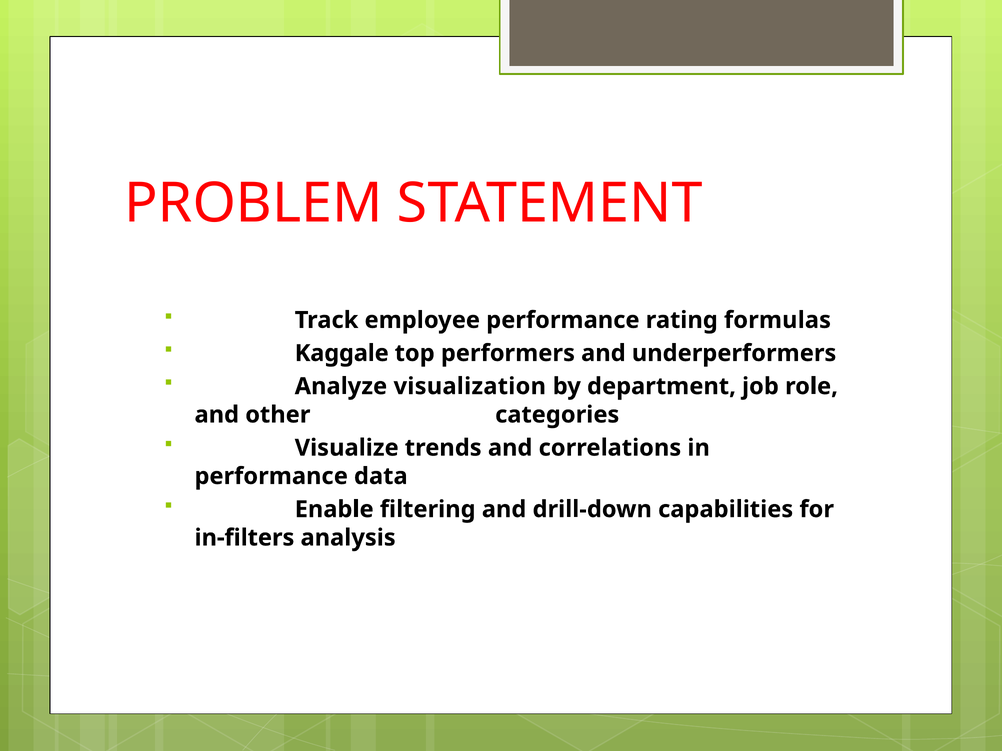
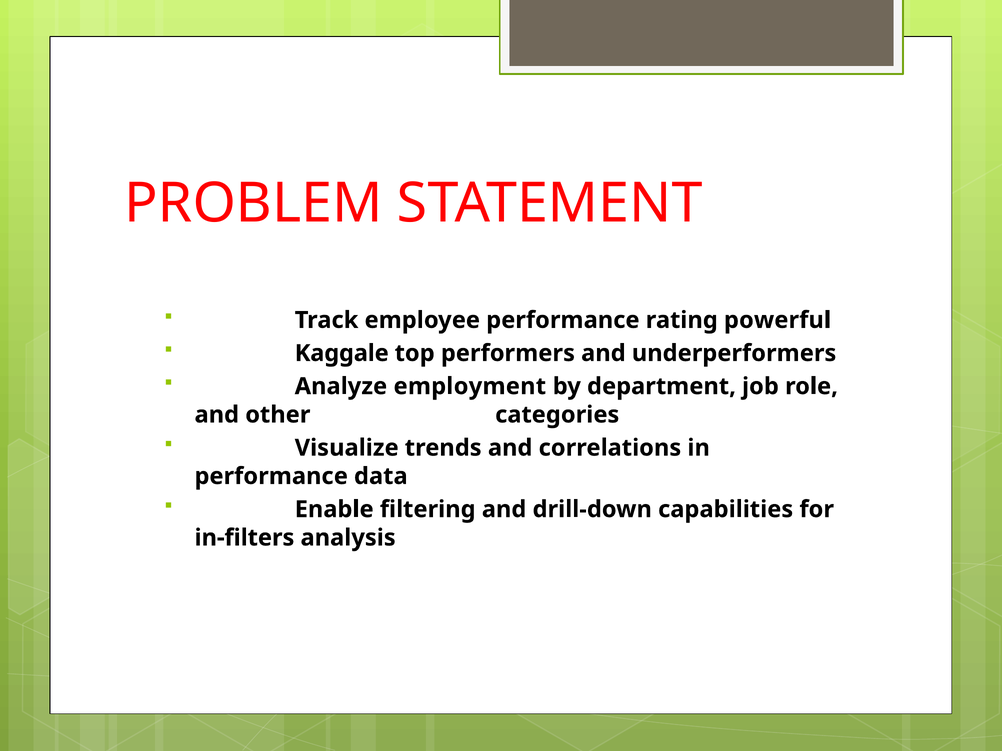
formulas: formulas -> powerful
visualization: visualization -> employment
